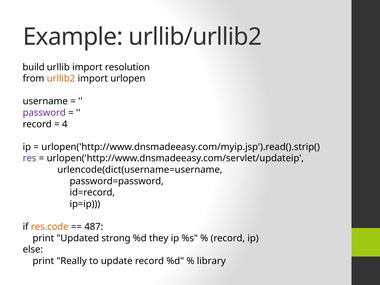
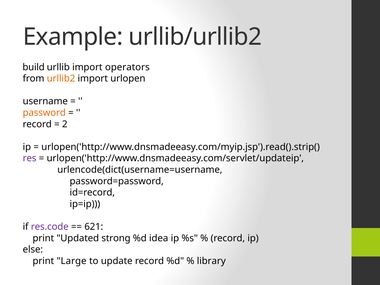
resolution: resolution -> operators
password colour: purple -> orange
4: 4 -> 2
res.code colour: orange -> purple
487: 487 -> 621
they: they -> idea
Really: Really -> Large
